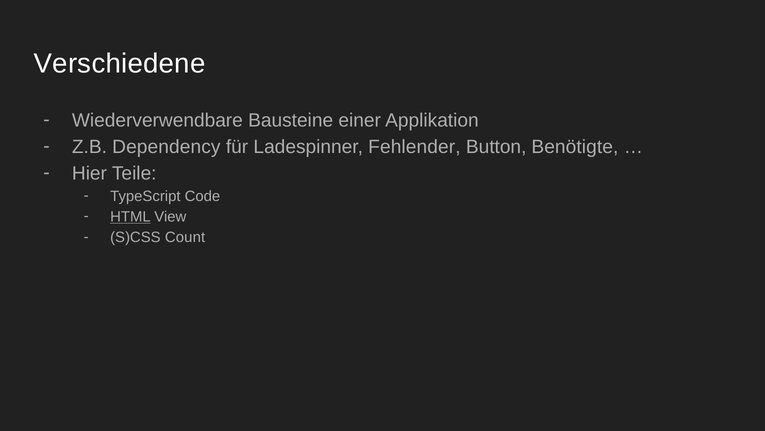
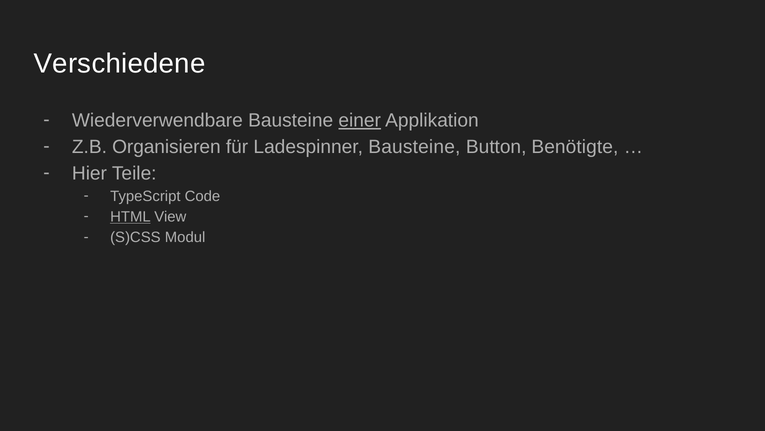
einer underline: none -> present
Dependency: Dependency -> Organisieren
Ladespinner Fehlender: Fehlender -> Bausteine
Count: Count -> Modul
